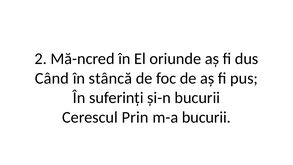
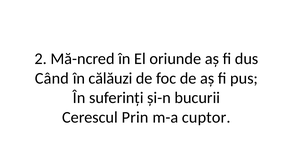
stâncă: stâncă -> călăuzi
m-a bucurii: bucurii -> cuptor
